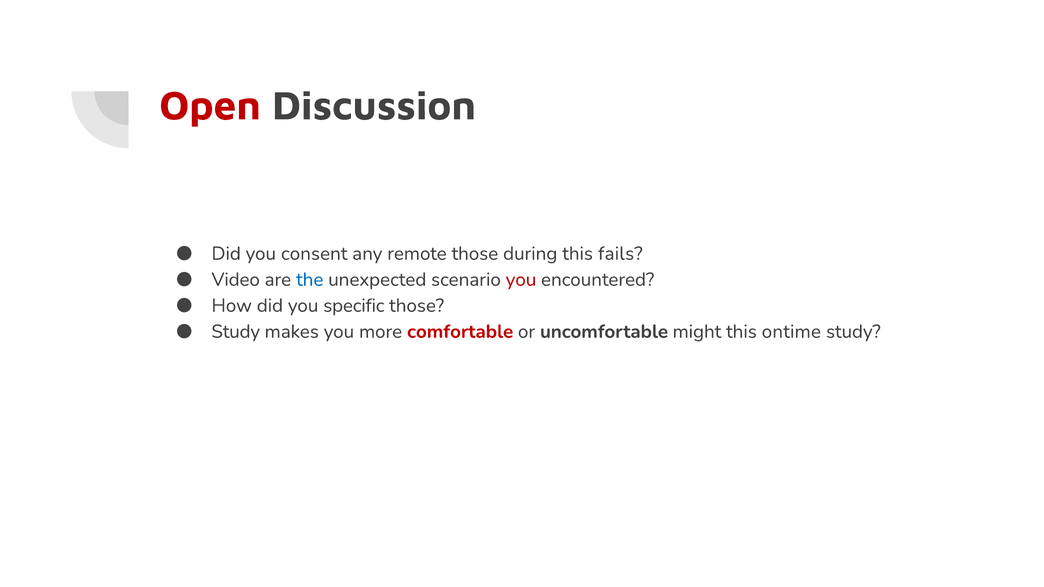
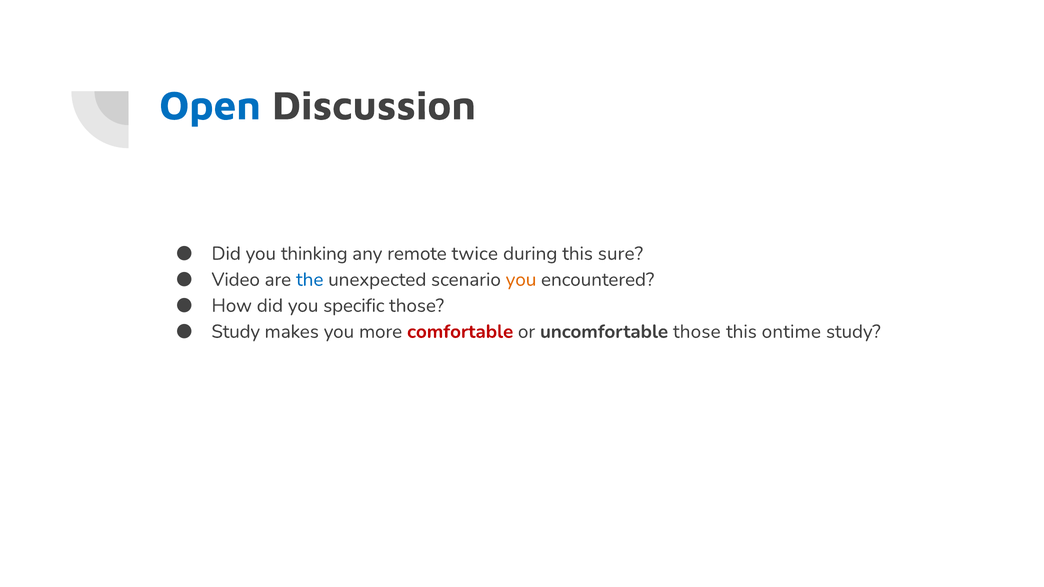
Open colour: red -> blue
consent: consent -> thinking
remote those: those -> twice
fails: fails -> sure
you at (521, 280) colour: red -> orange
uncomfortable might: might -> those
